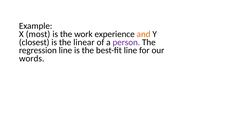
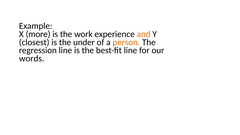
most: most -> more
linear: linear -> under
person colour: purple -> orange
